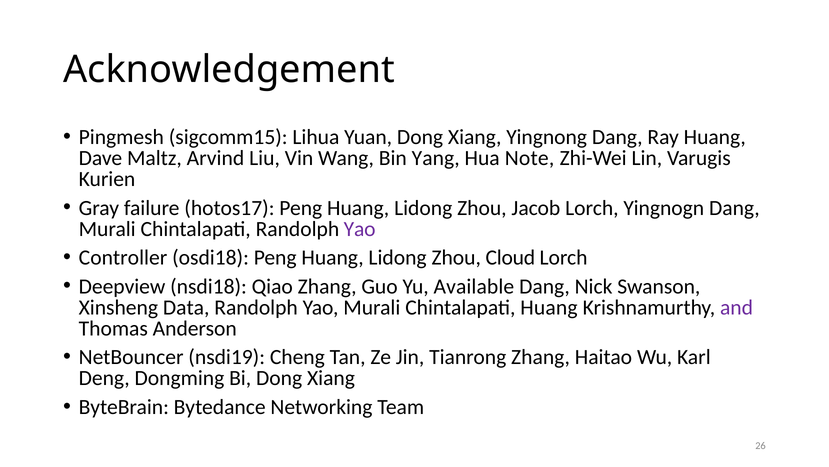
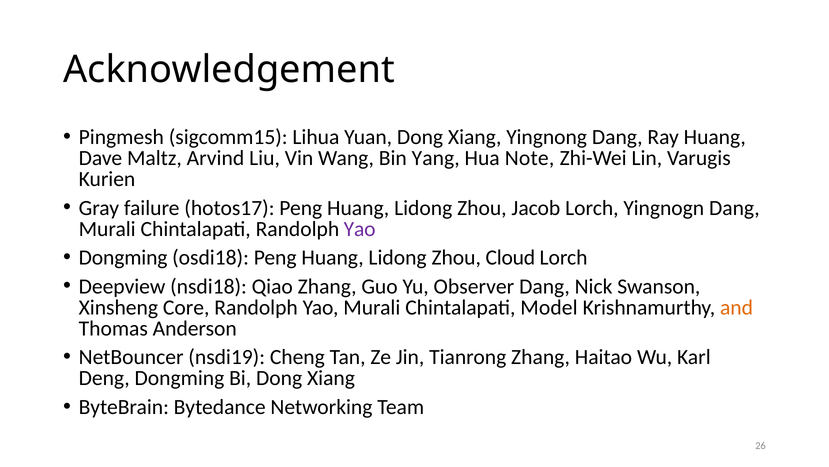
Controller at (123, 257): Controller -> Dongming
Available: Available -> Observer
Data: Data -> Core
Chintalapati Huang: Huang -> Model
and colour: purple -> orange
